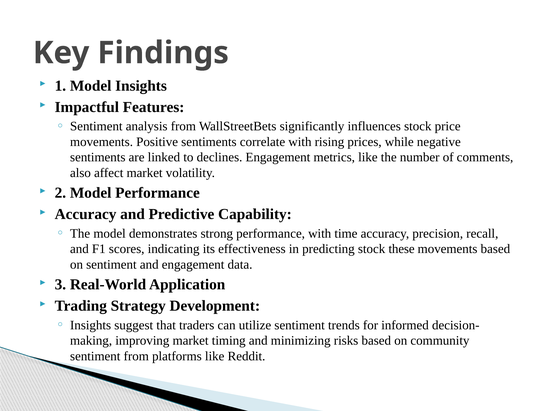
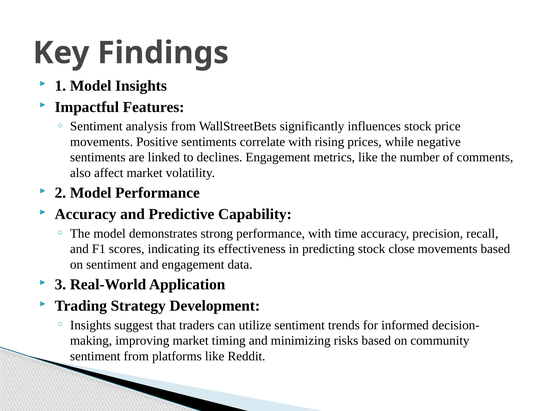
these: these -> close
